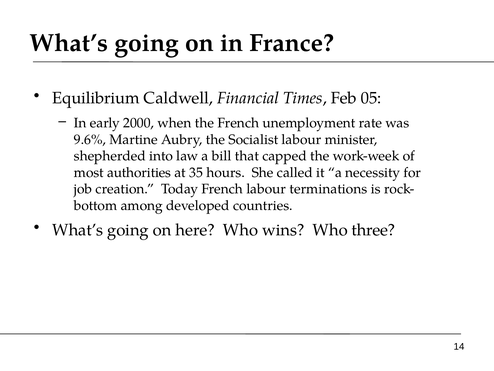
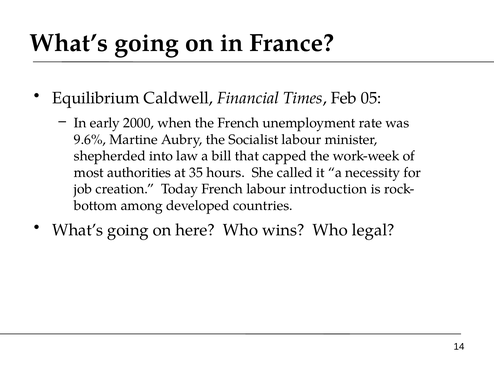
terminations: terminations -> introduction
three: three -> legal
